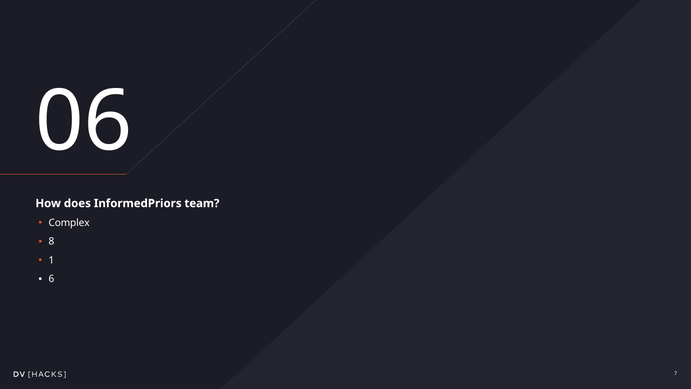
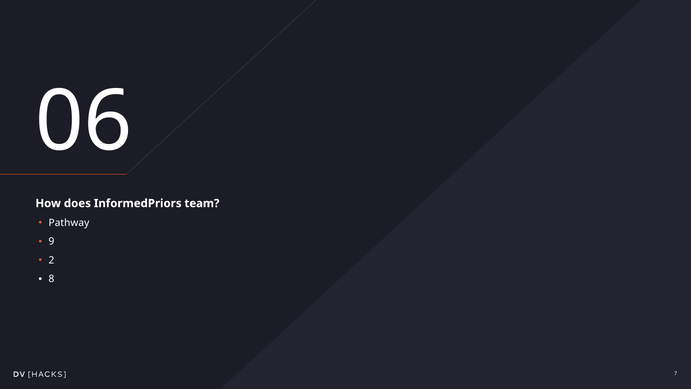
Complex: Complex -> Pathway
8: 8 -> 9
1: 1 -> 2
6: 6 -> 8
